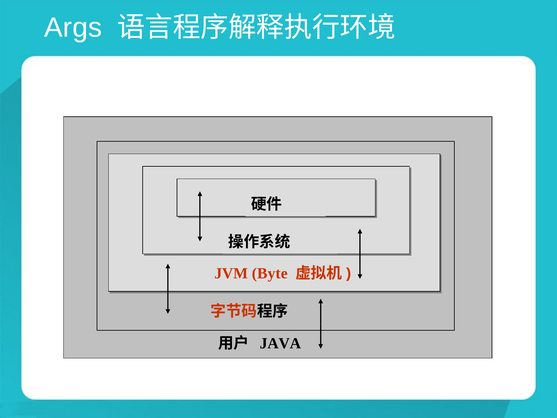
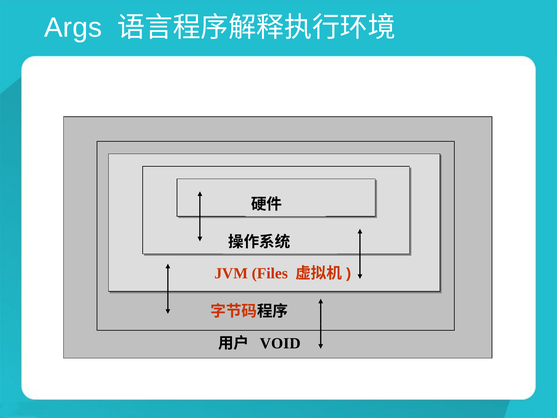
Byte: Byte -> Files
JAVA: JAVA -> VOID
